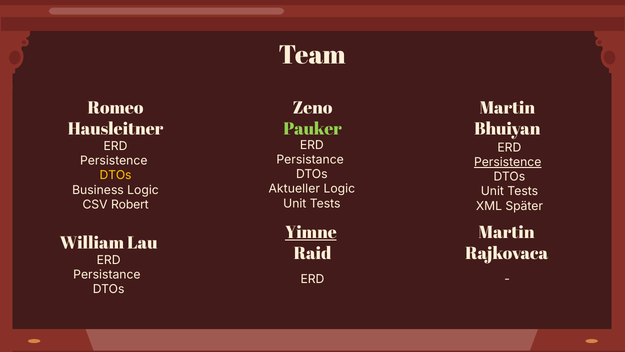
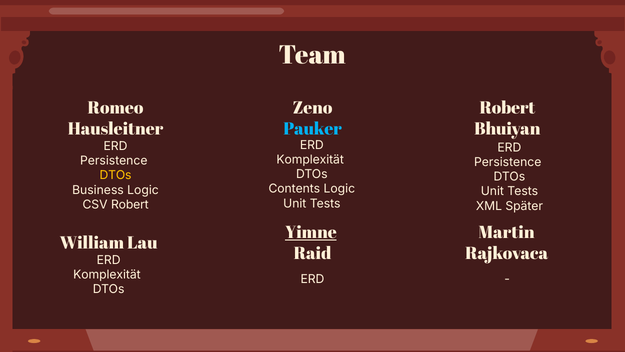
Martin at (507, 108): Martin -> Robert
Pauker colour: light green -> light blue
Persistance at (310, 159): Persistance -> Komplexität
Persistence at (508, 162) underline: present -> none
Aktueller: Aktueller -> Contents
Persistance at (107, 274): Persistance -> Komplexität
